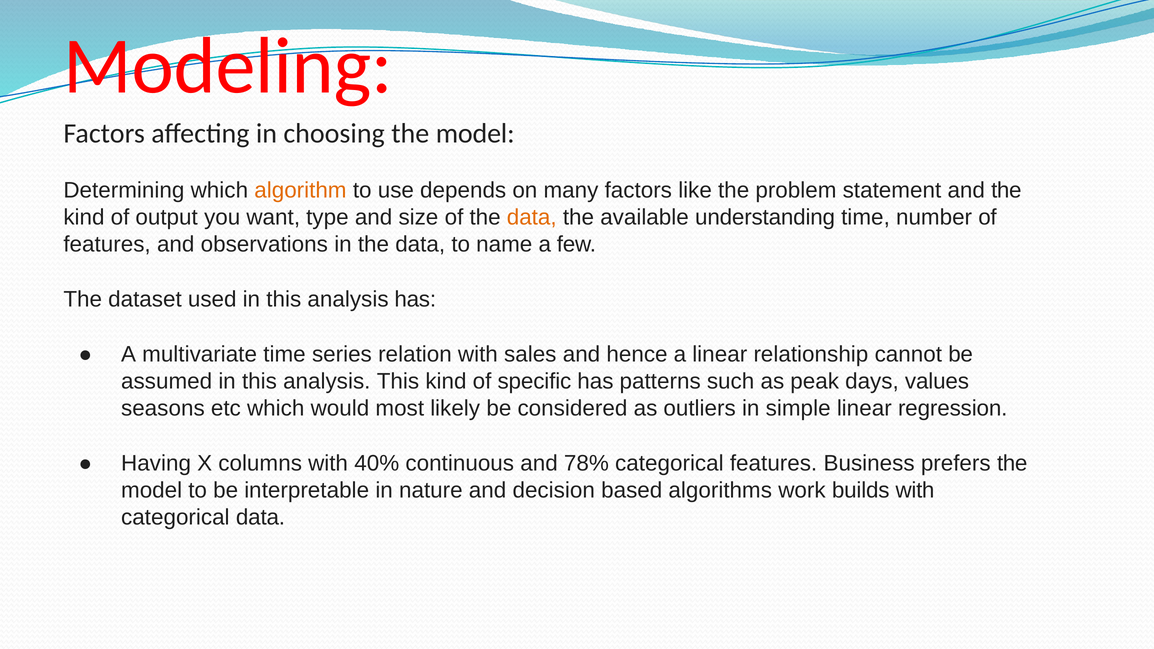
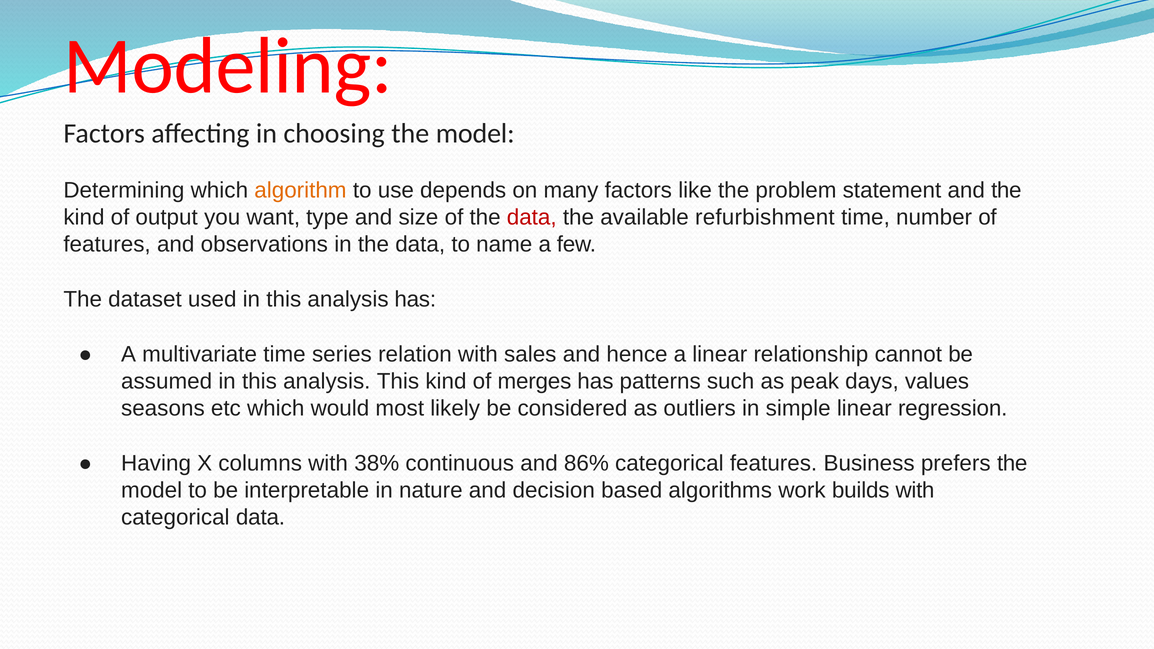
data at (532, 218) colour: orange -> red
understanding: understanding -> refurbishment
specific: specific -> merges
40%: 40% -> 38%
78%: 78% -> 86%
